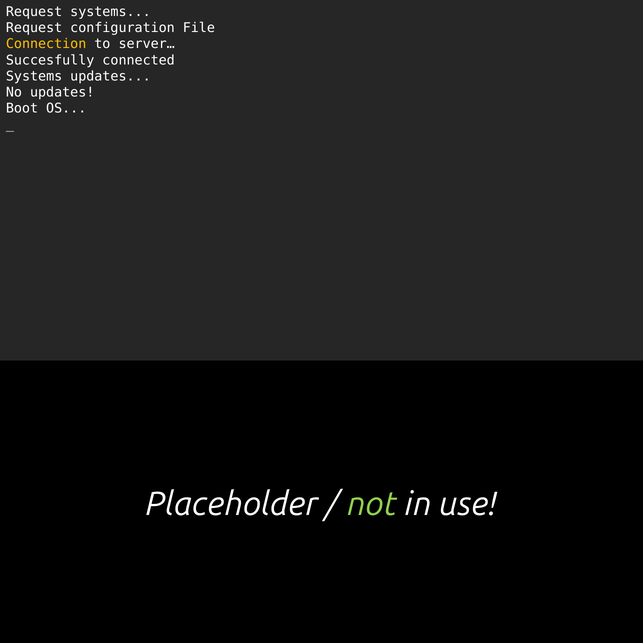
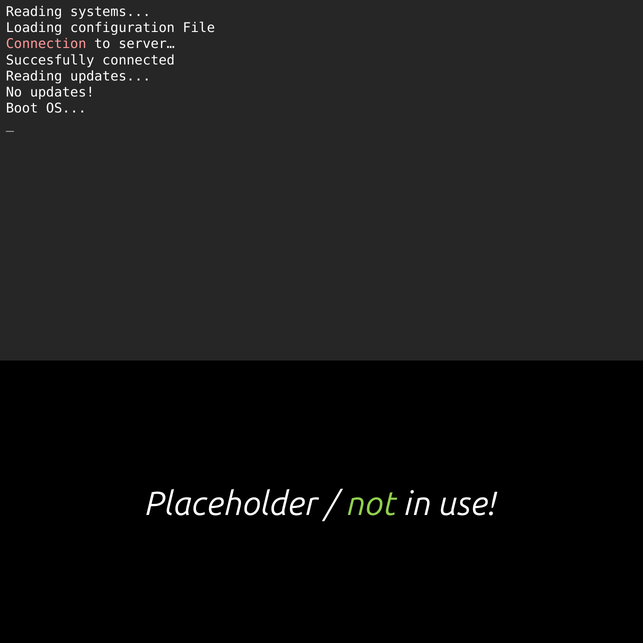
Request at (34, 12): Request -> Reading
Request at (34, 28): Request -> Loading
Connection colour: yellow -> pink
Systems at (34, 76): Systems -> Reading
